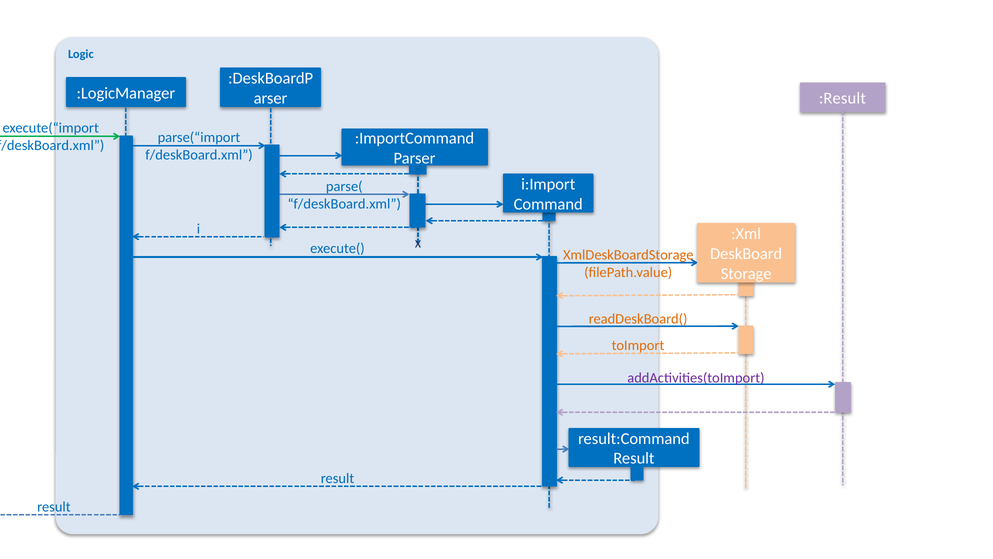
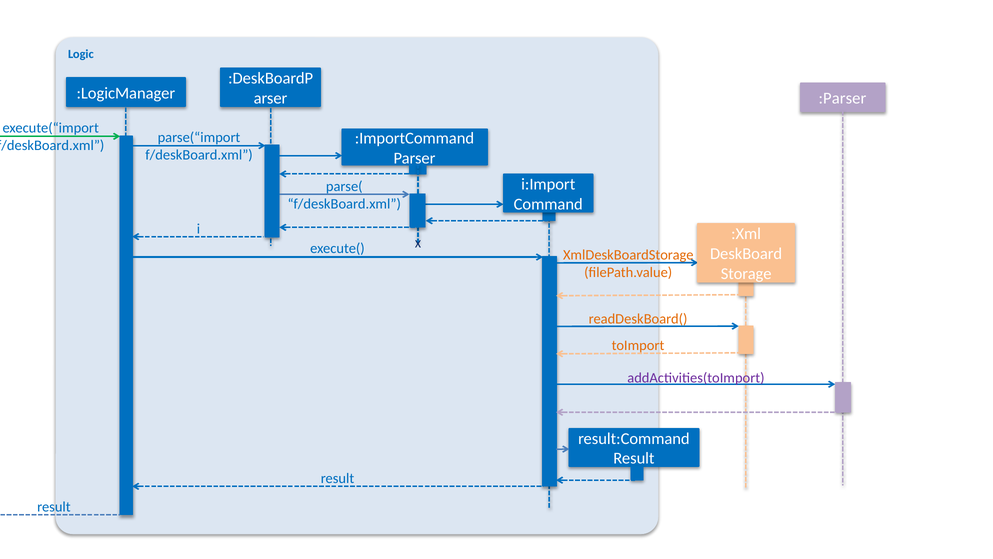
:Result: :Result -> :Parser
